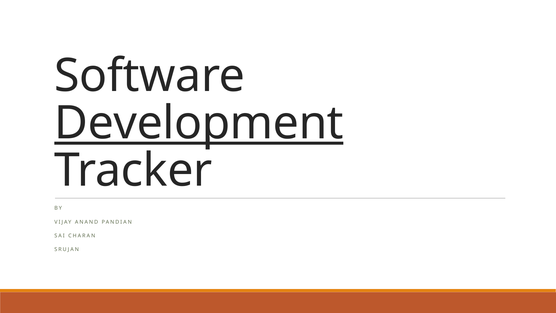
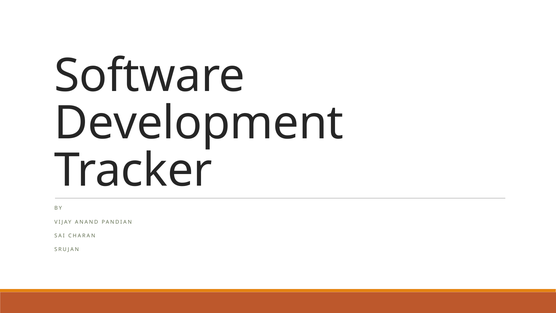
Development underline: present -> none
